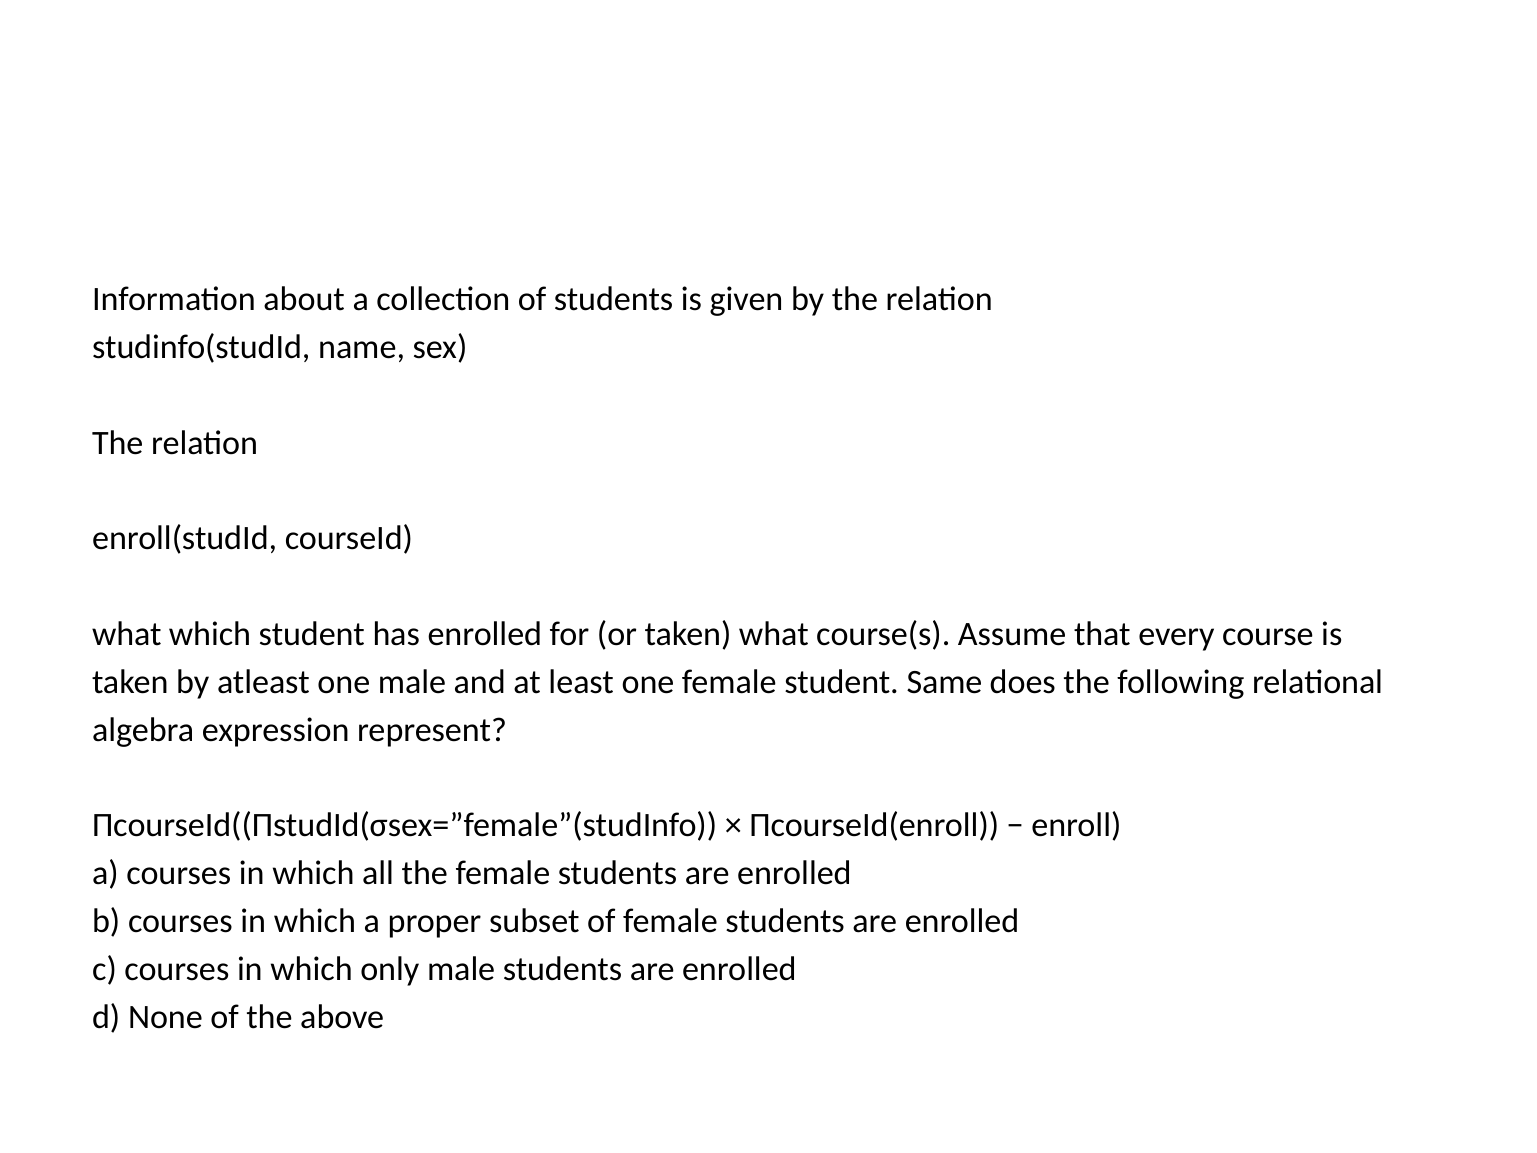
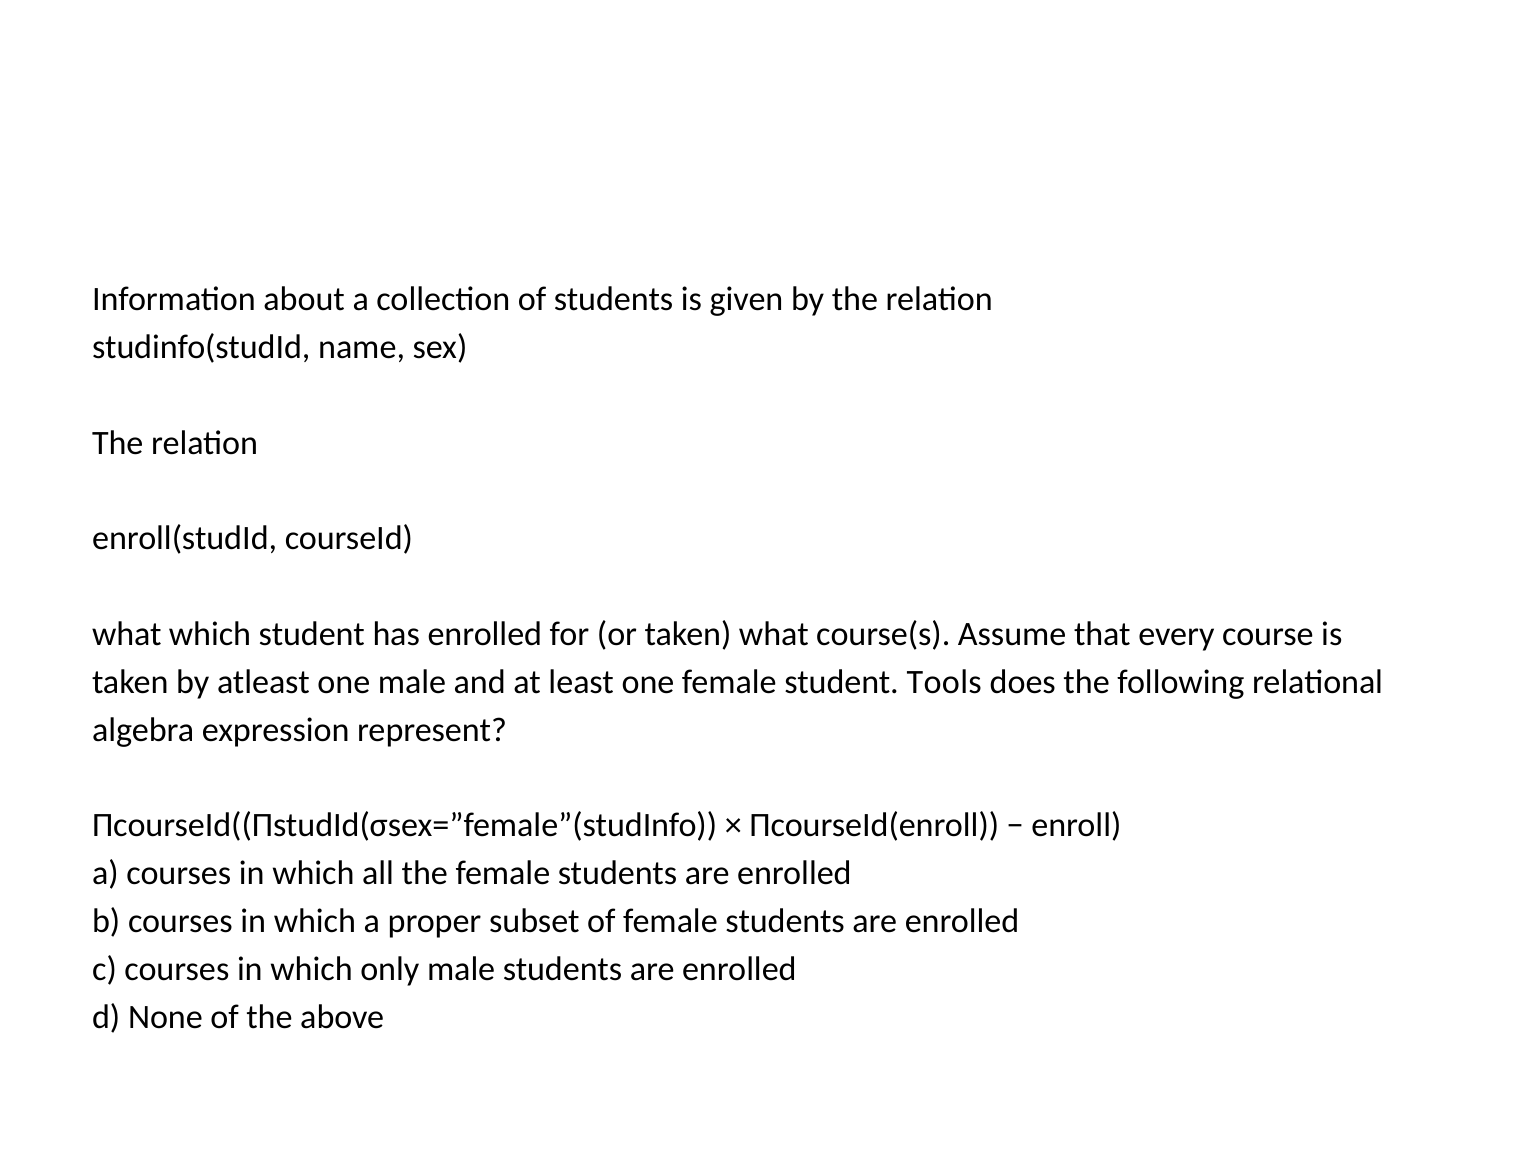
Same: Same -> Tools
